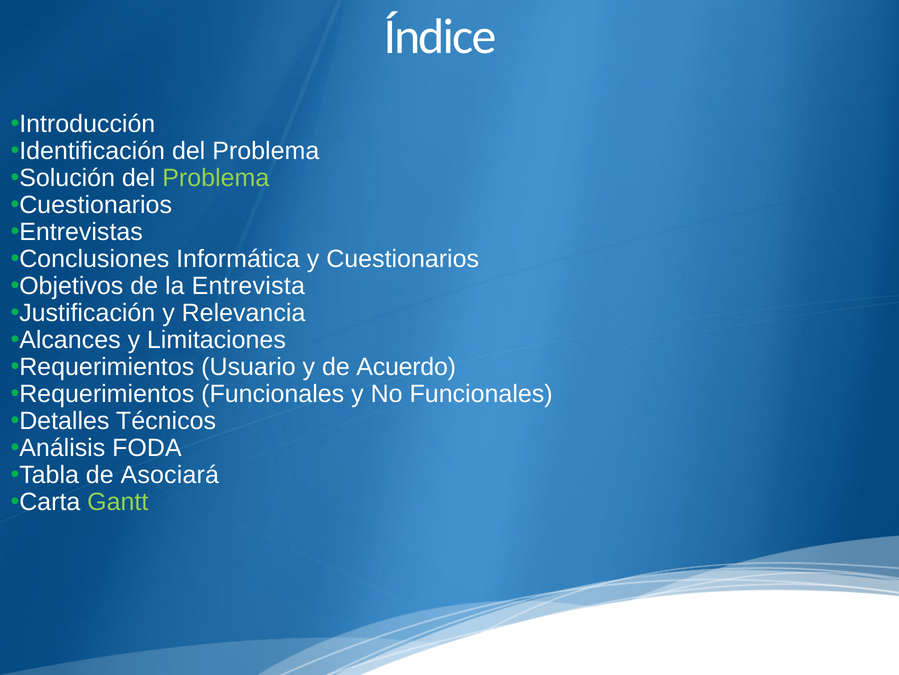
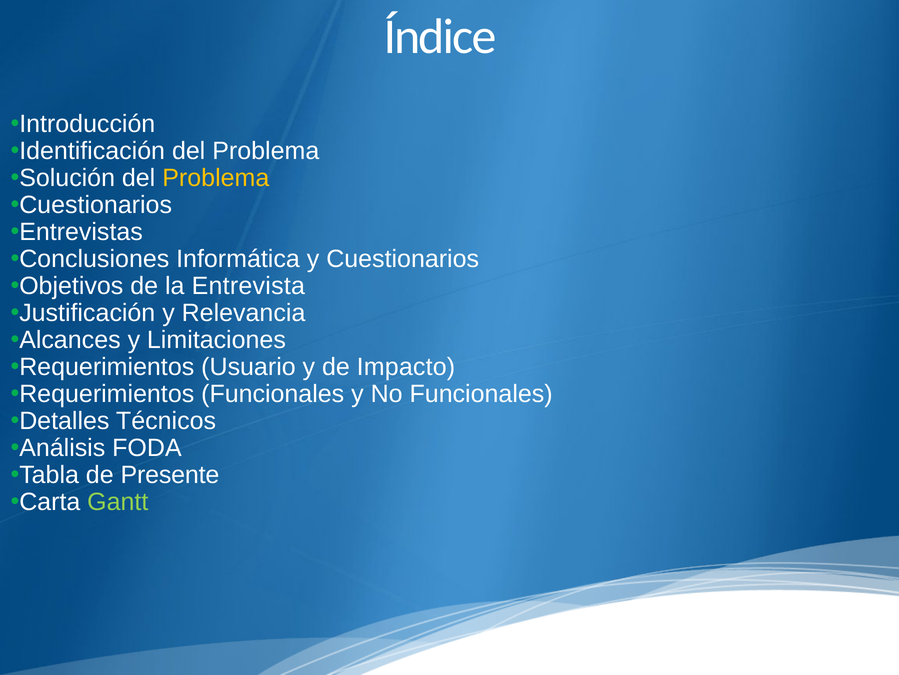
Problema at (216, 178) colour: light green -> yellow
Acuerdo: Acuerdo -> Impacto
Asociará: Asociará -> Presente
